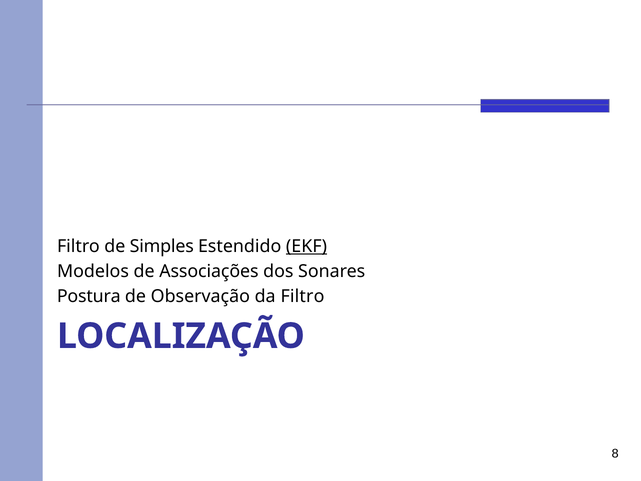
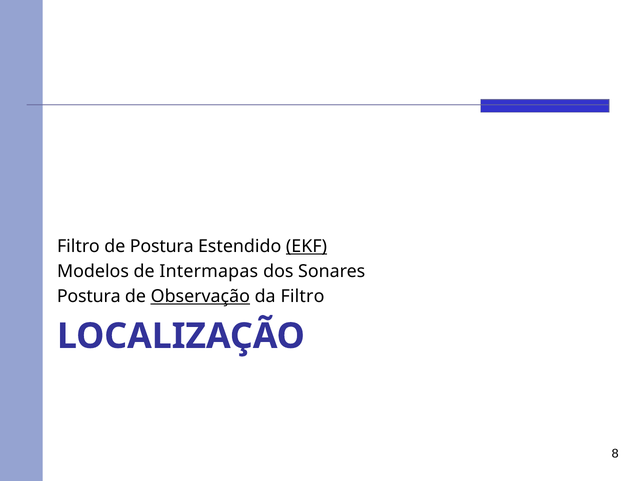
de Simples: Simples -> Postura
Associações: Associações -> Intermapas
Observação underline: none -> present
